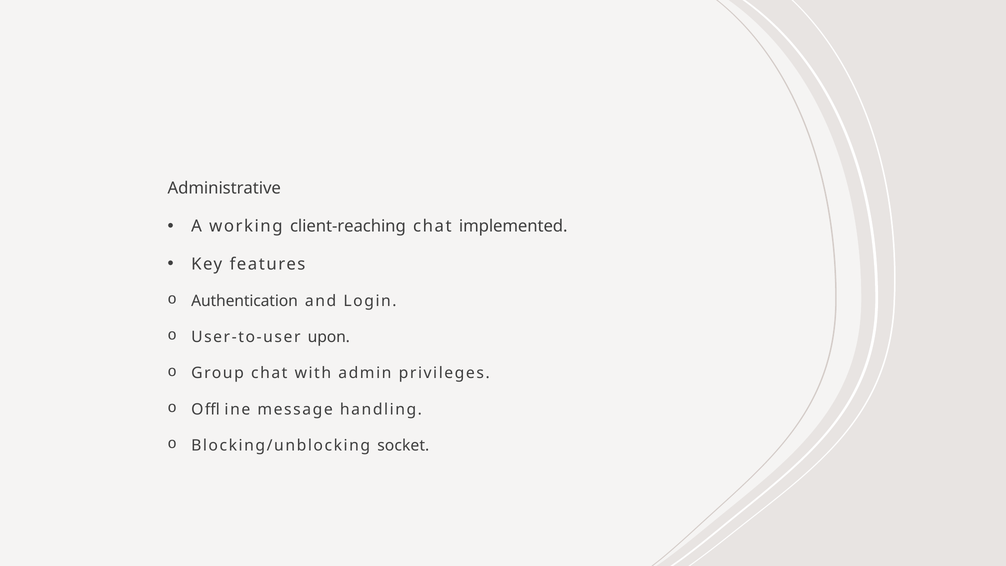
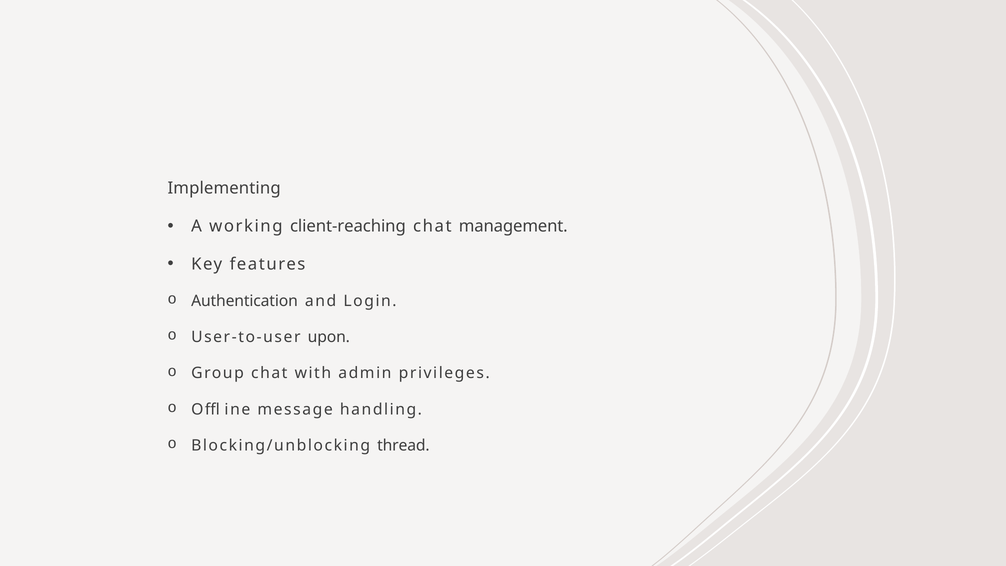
Administrative: Administrative -> Implementing
implemented: implemented -> management
socket: socket -> thread
